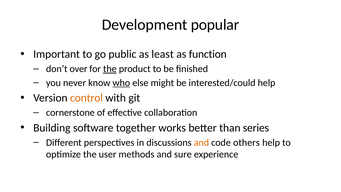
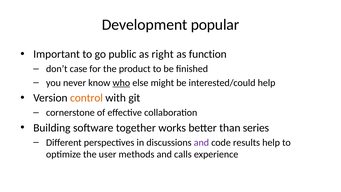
least: least -> right
over: over -> case
the at (110, 69) underline: present -> none
and at (201, 142) colour: orange -> purple
others: others -> results
sure: sure -> calls
